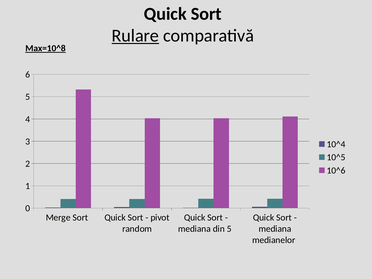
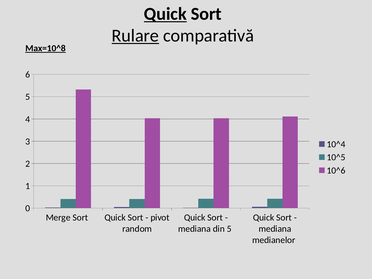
Quick at (165, 14) underline: none -> present
